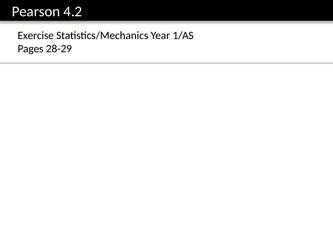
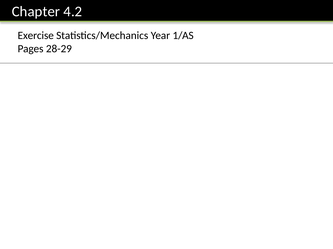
Pearson: Pearson -> Chapter
